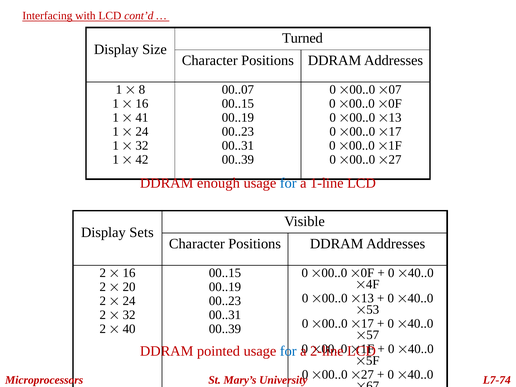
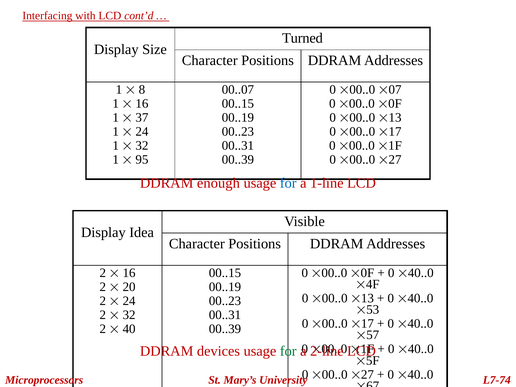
41: 41 -> 37
42: 42 -> 95
Sets: Sets -> Idea
pointed: pointed -> devices
for at (288, 351) colour: blue -> green
